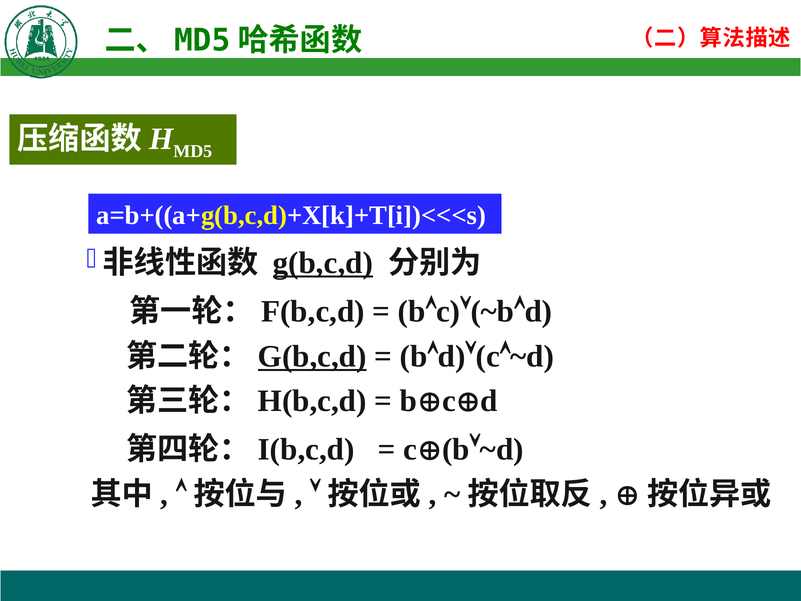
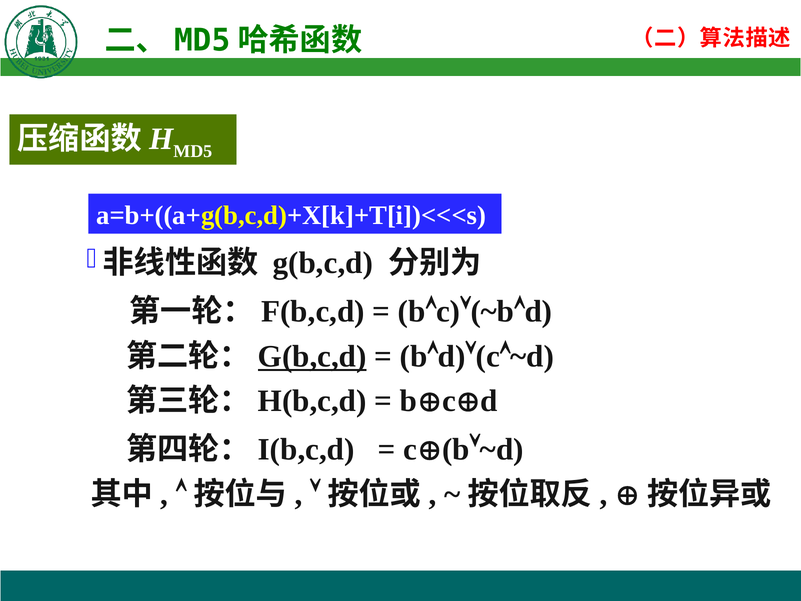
g(b,c,d at (323, 263) underline: present -> none
